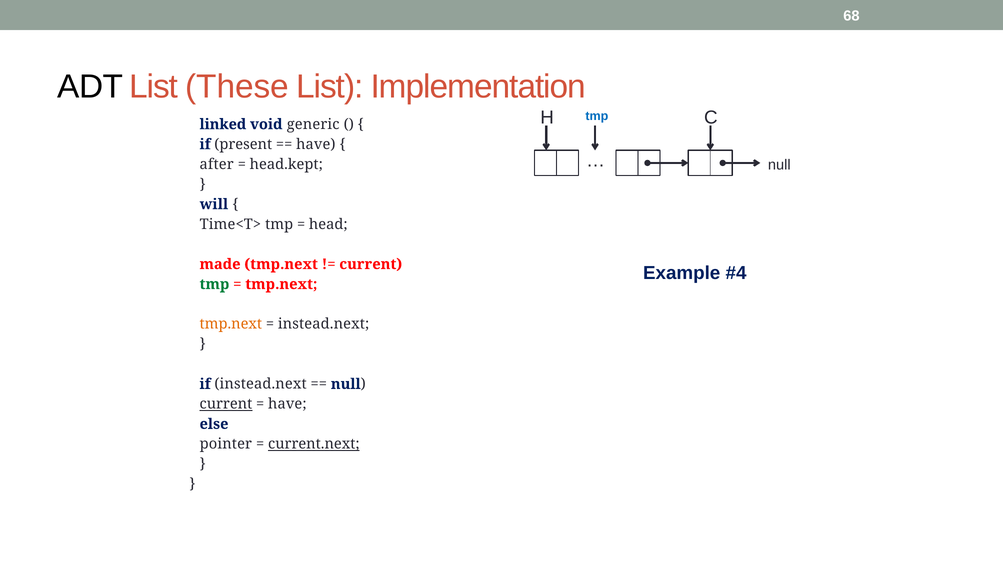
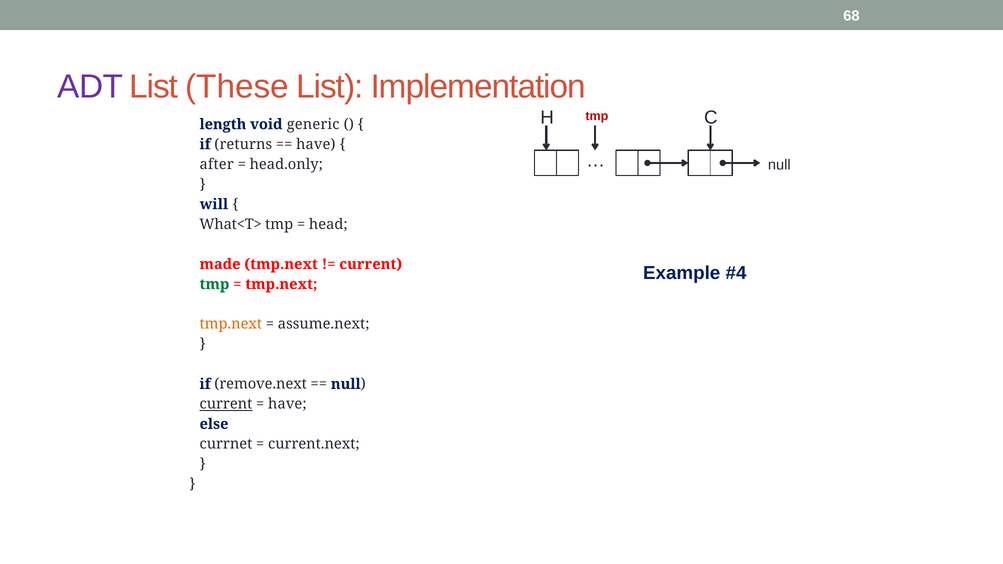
ADT colour: black -> purple
tmp at (597, 116) colour: blue -> red
linked: linked -> length
present: present -> returns
head.kept: head.kept -> head.only
Time<T>: Time<T> -> What<T>
instead.next at (324, 324): instead.next -> assume.next
if instead.next: instead.next -> remove.next
pointer: pointer -> currnet
current.next underline: present -> none
